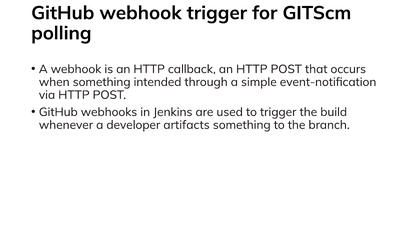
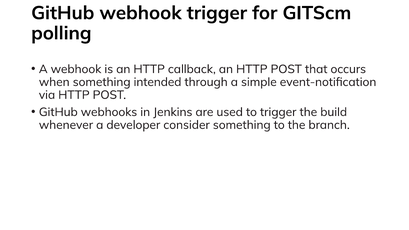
artifacts: artifacts -> consider
